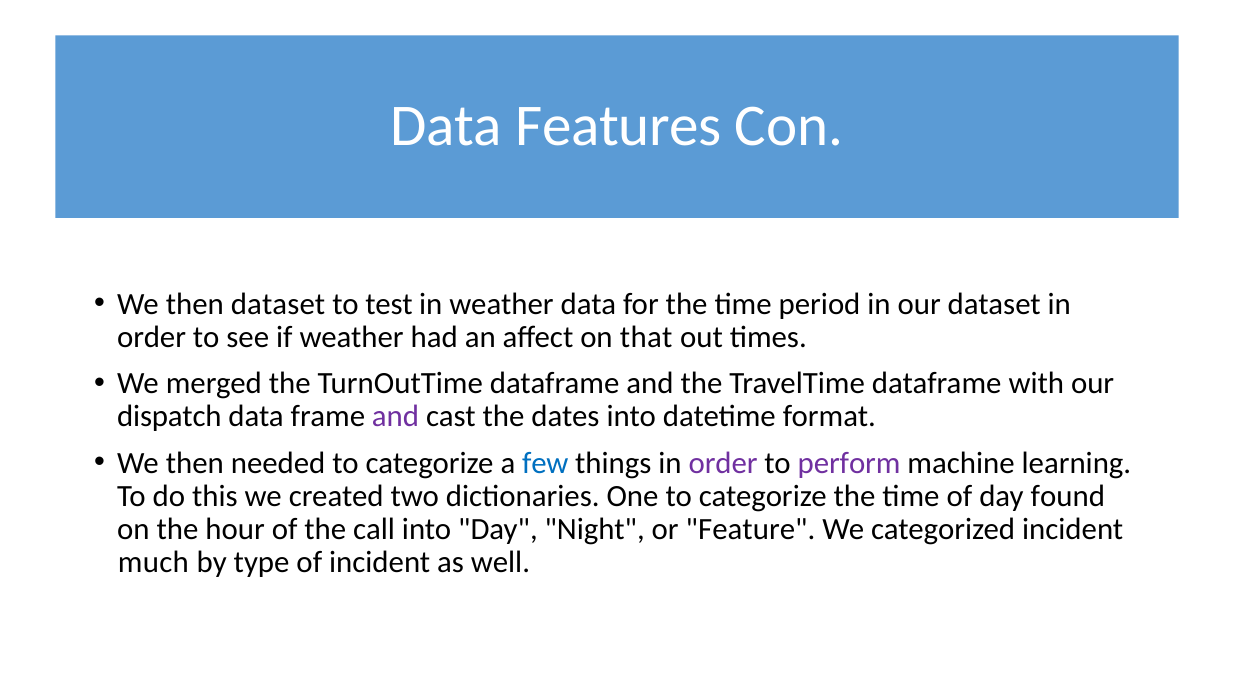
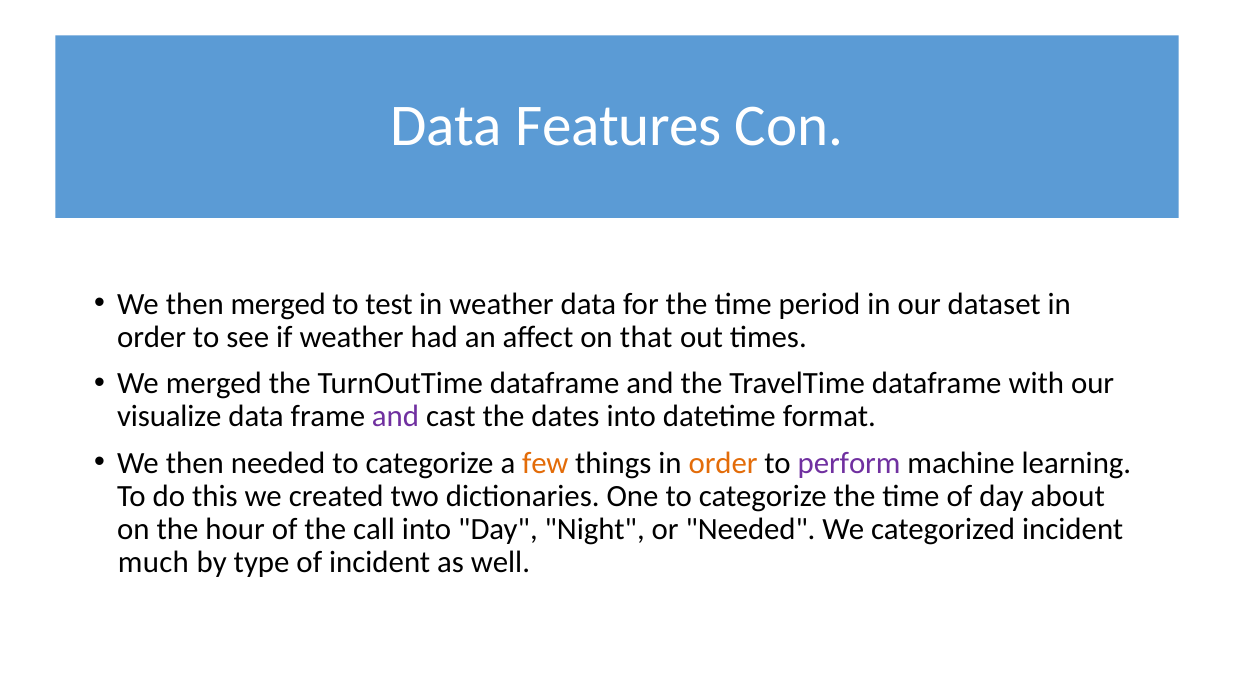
then dataset: dataset -> merged
dispatch: dispatch -> visualize
few colour: blue -> orange
order at (723, 463) colour: purple -> orange
found: found -> about
or Feature: Feature -> Needed
